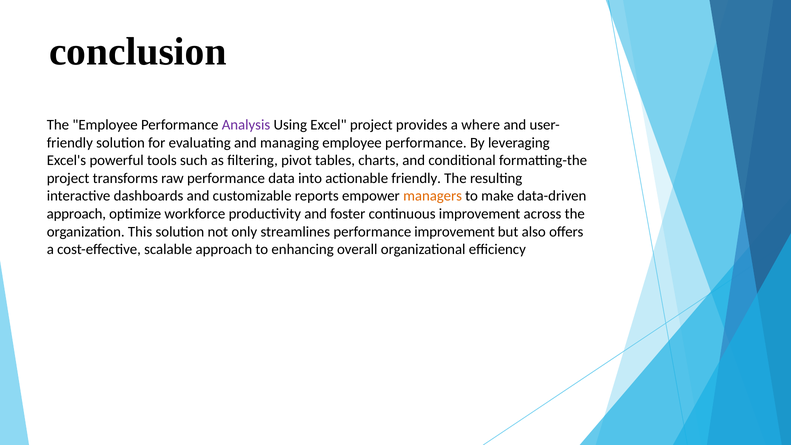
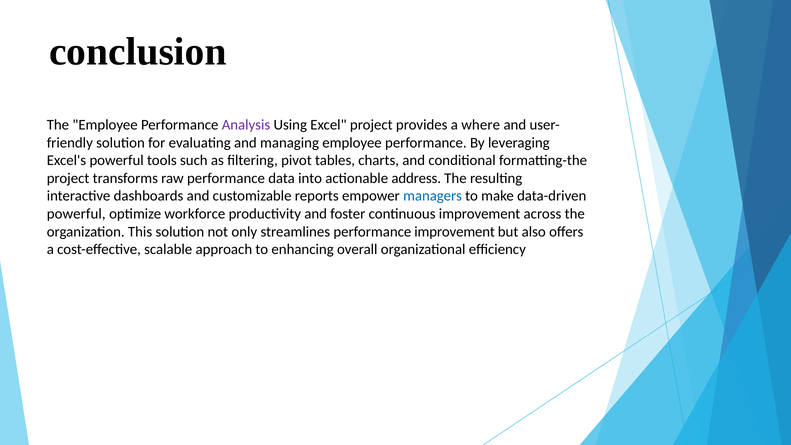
actionable friendly: friendly -> address
managers colour: orange -> blue
approach at (76, 214): approach -> powerful
